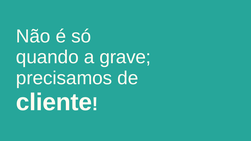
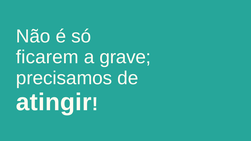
quando: quando -> ficarem
cliente: cliente -> atingir
